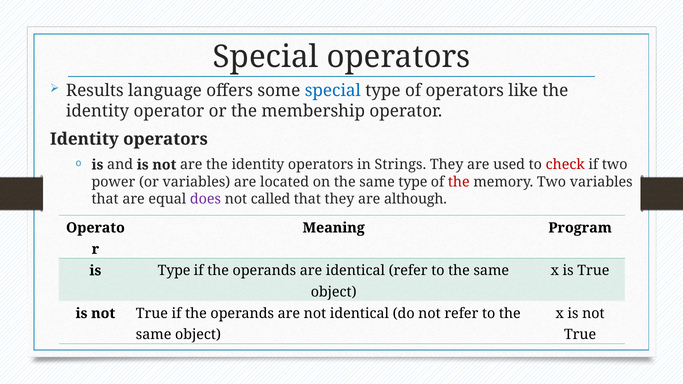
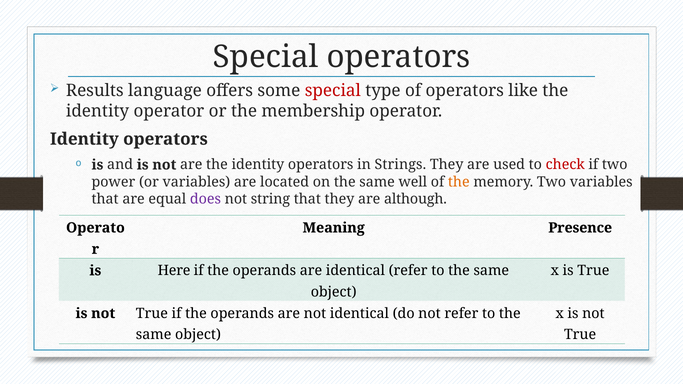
special at (333, 90) colour: blue -> red
same type: type -> well
the at (459, 182) colour: red -> orange
called: called -> string
Program: Program -> Presence
is Type: Type -> Here
